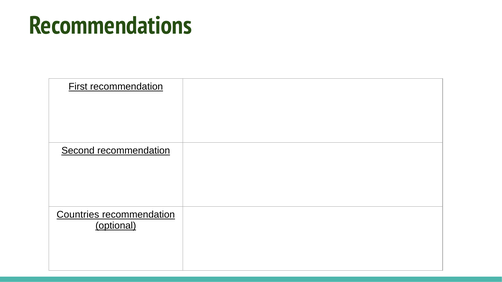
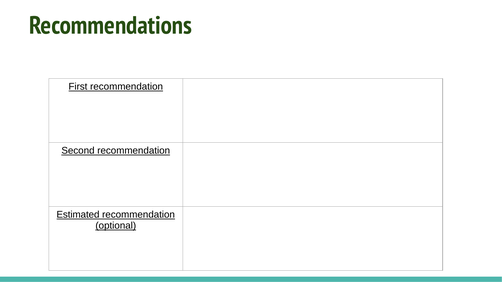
Countries: Countries -> Estimated
